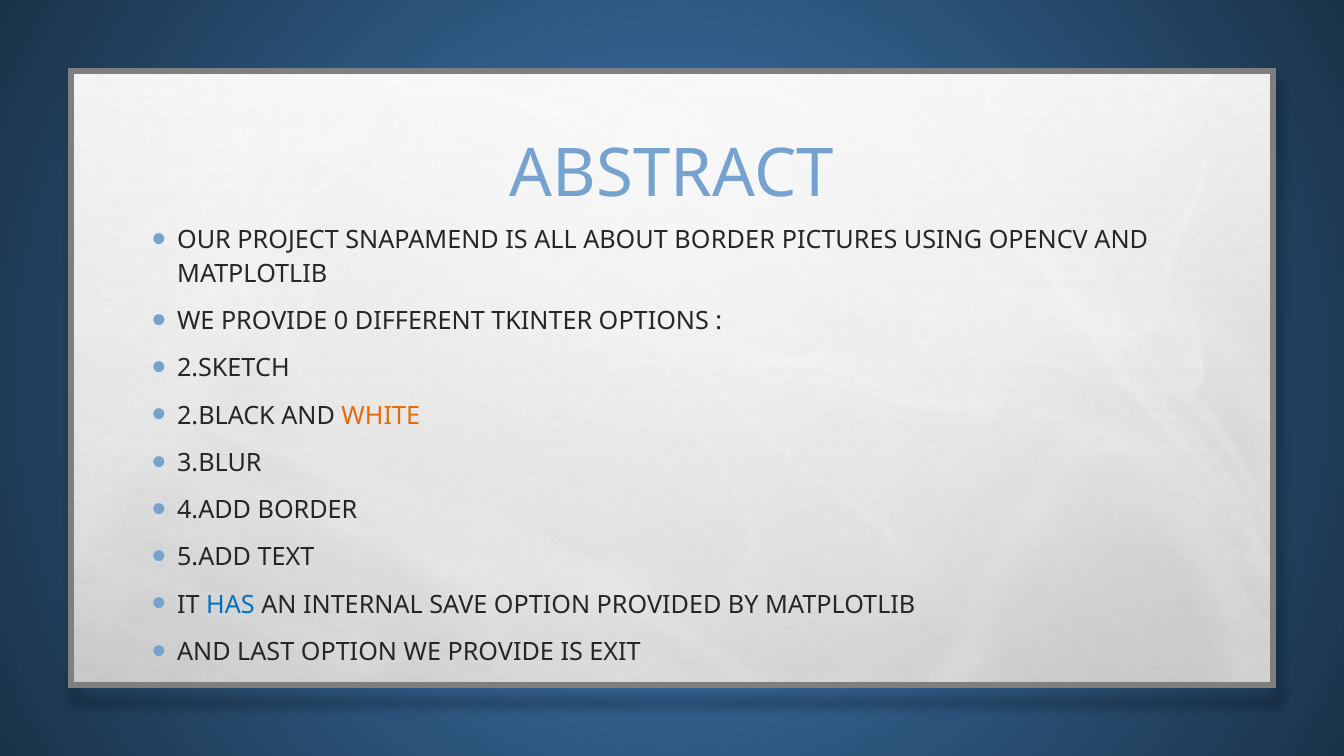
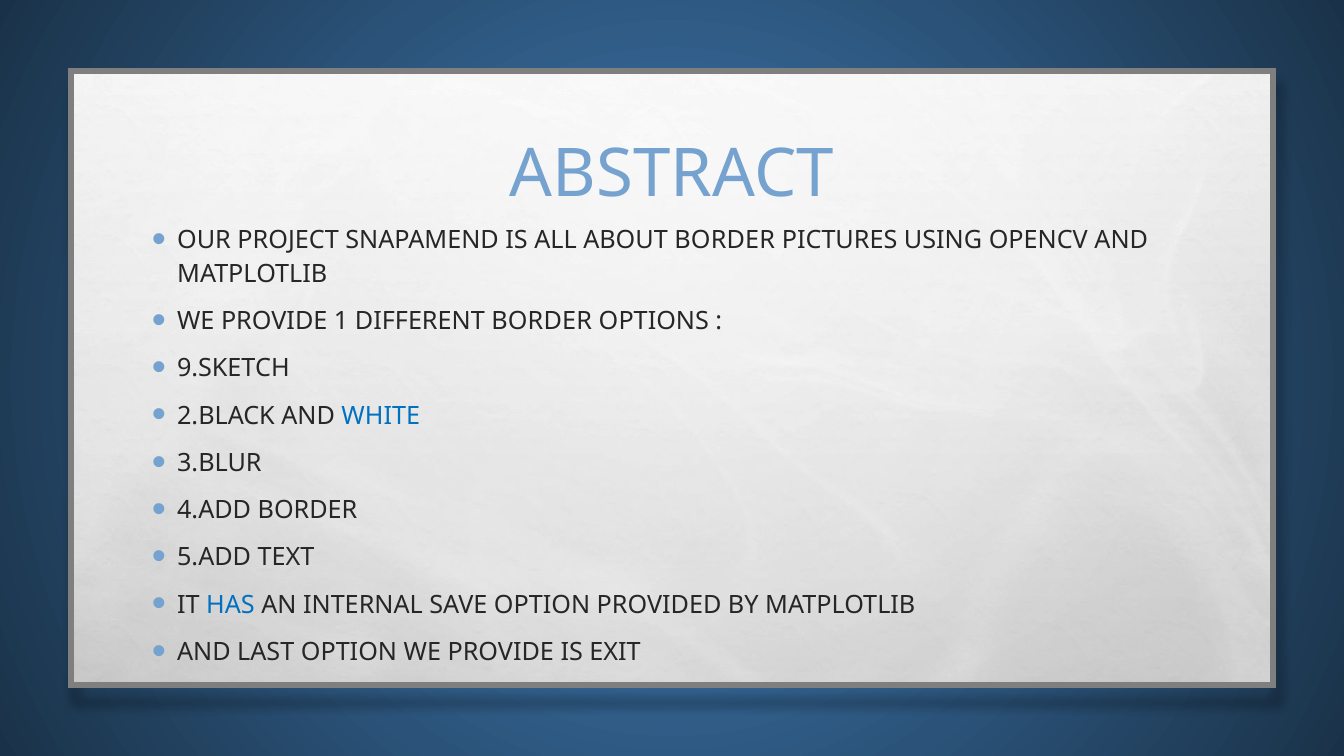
0: 0 -> 1
DIFFERENT TKINTER: TKINTER -> BORDER
2.SKETCH: 2.SKETCH -> 9.SKETCH
WHITE colour: orange -> blue
